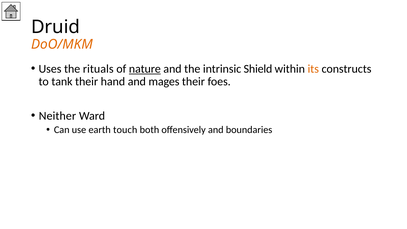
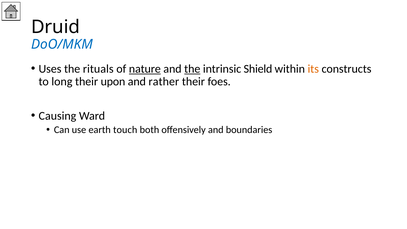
DoO/MKM colour: orange -> blue
the at (192, 69) underline: none -> present
tank: tank -> long
hand: hand -> upon
mages: mages -> rather
Neither: Neither -> Causing
